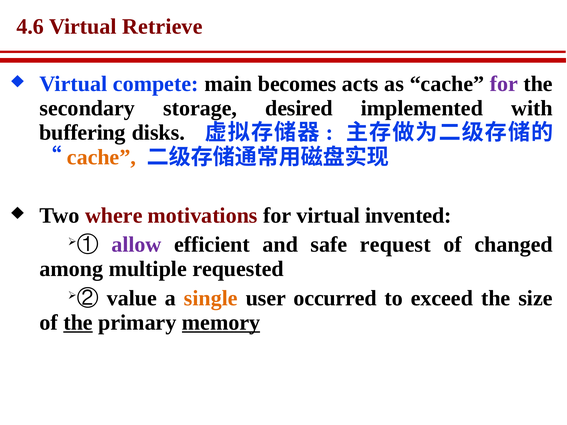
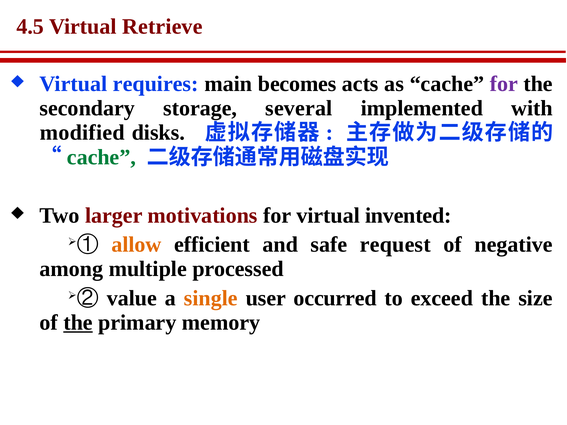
4.6: 4.6 -> 4.5
compete: compete -> requires
desired: desired -> several
buffering: buffering -> modified
cache at (101, 157) colour: orange -> green
where: where -> larger
allow colour: purple -> orange
changed: changed -> negative
requested: requested -> processed
memory underline: present -> none
